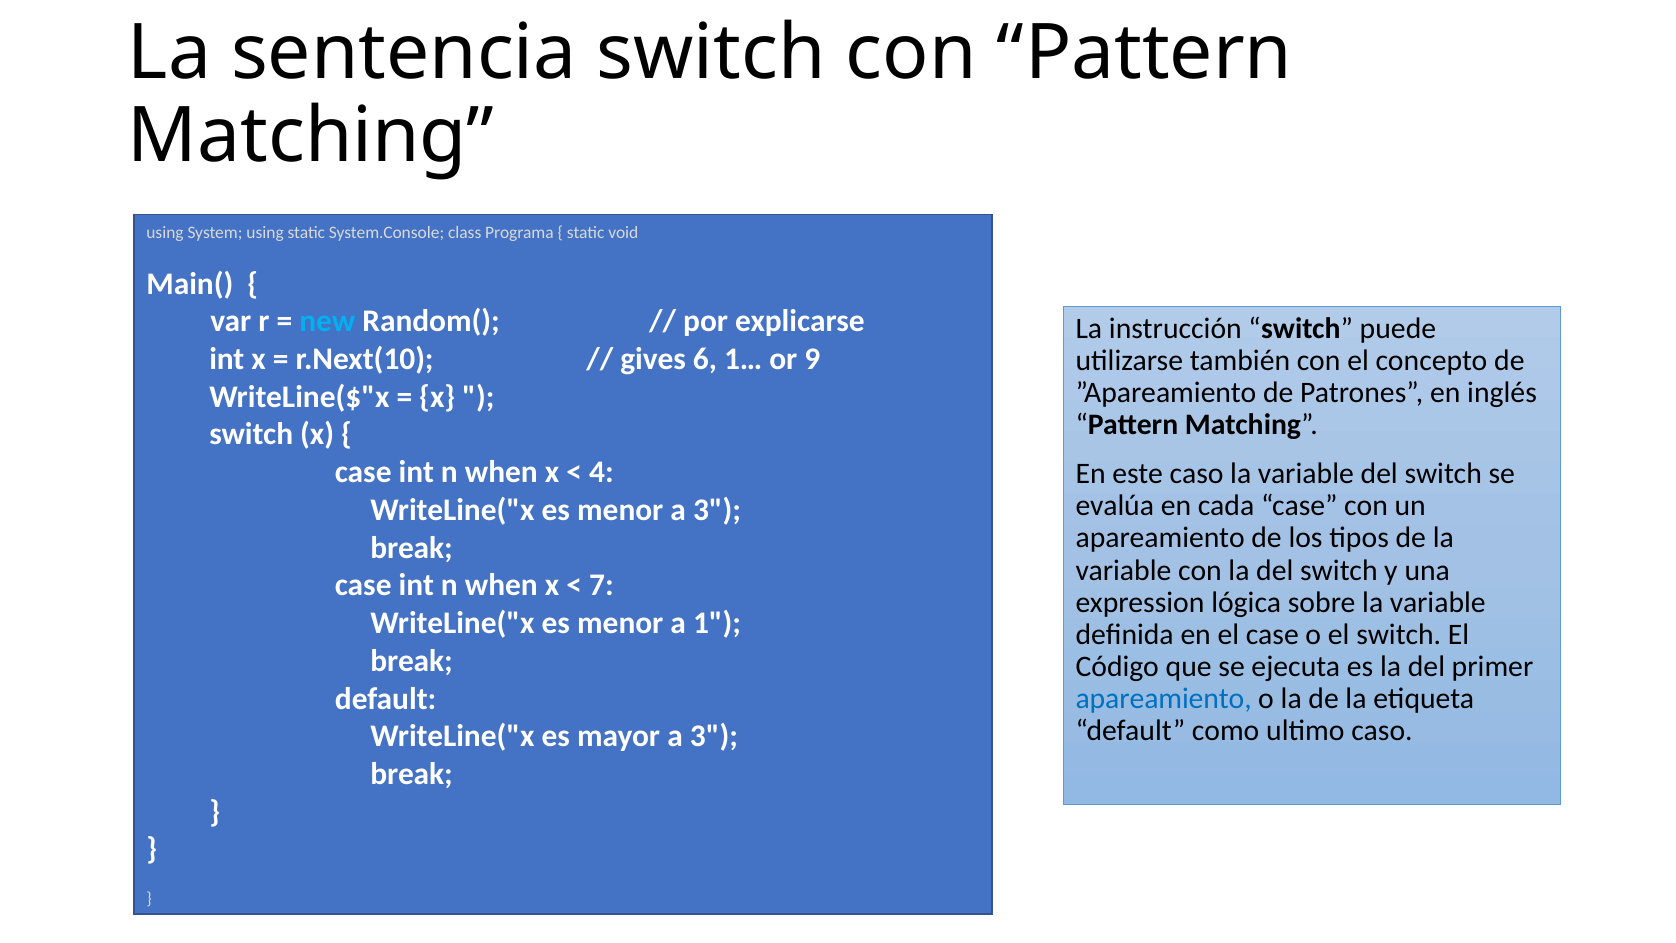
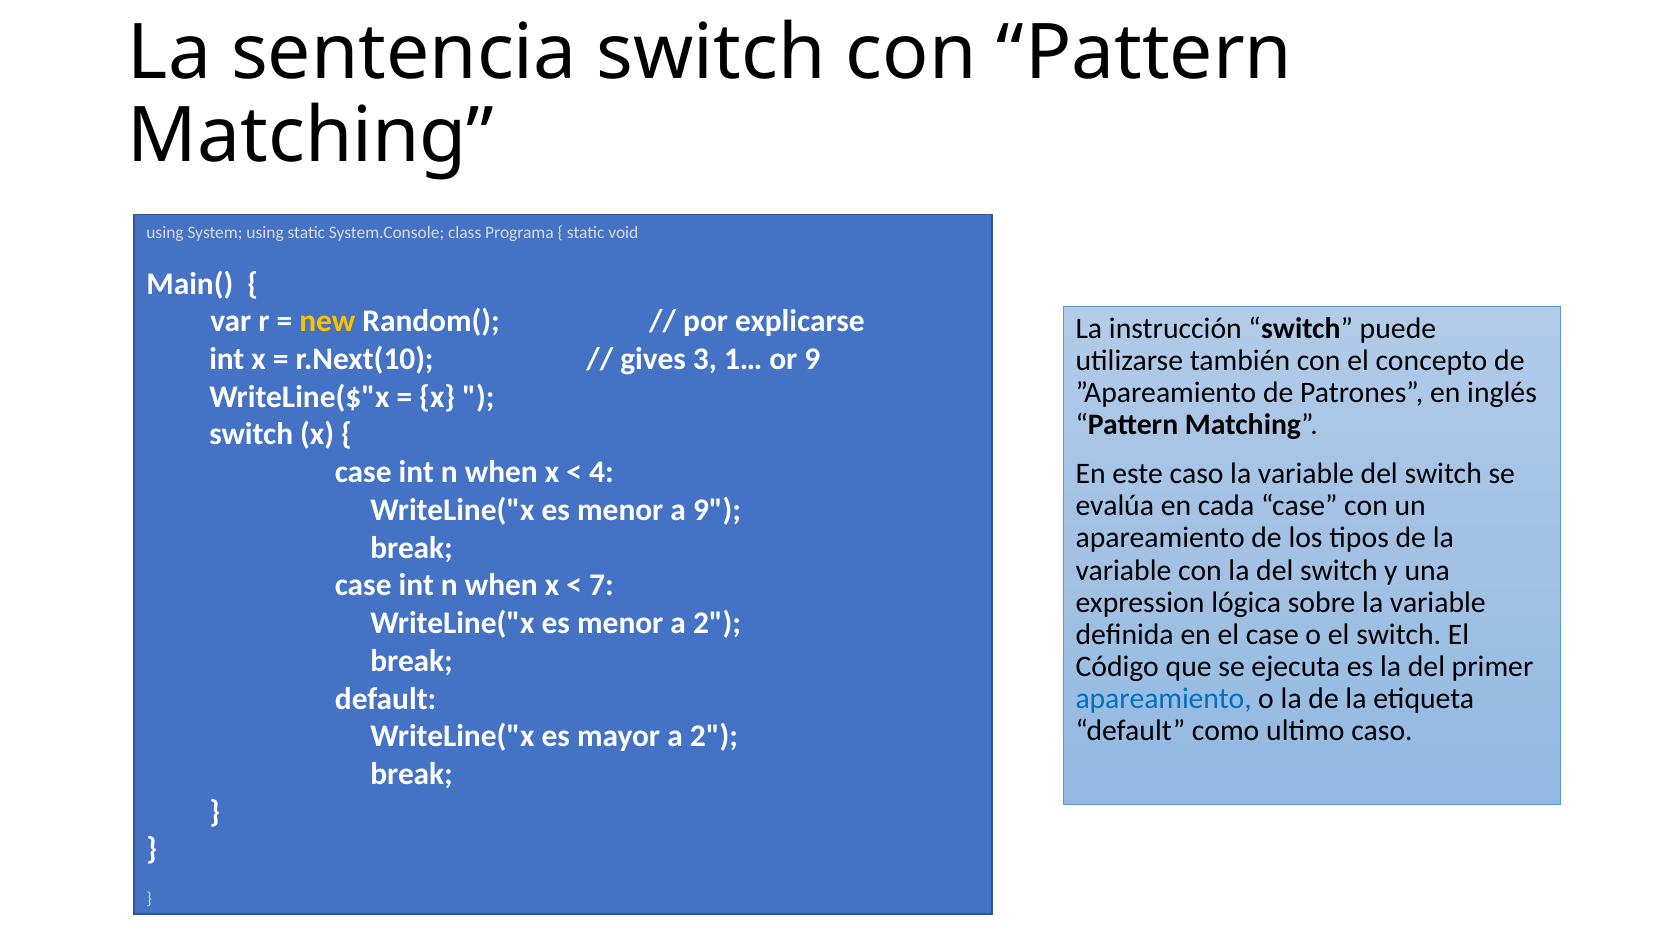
new colour: light blue -> yellow
6: 6 -> 3
menor a 3: 3 -> 9
menor a 1: 1 -> 2
mayor a 3: 3 -> 2
